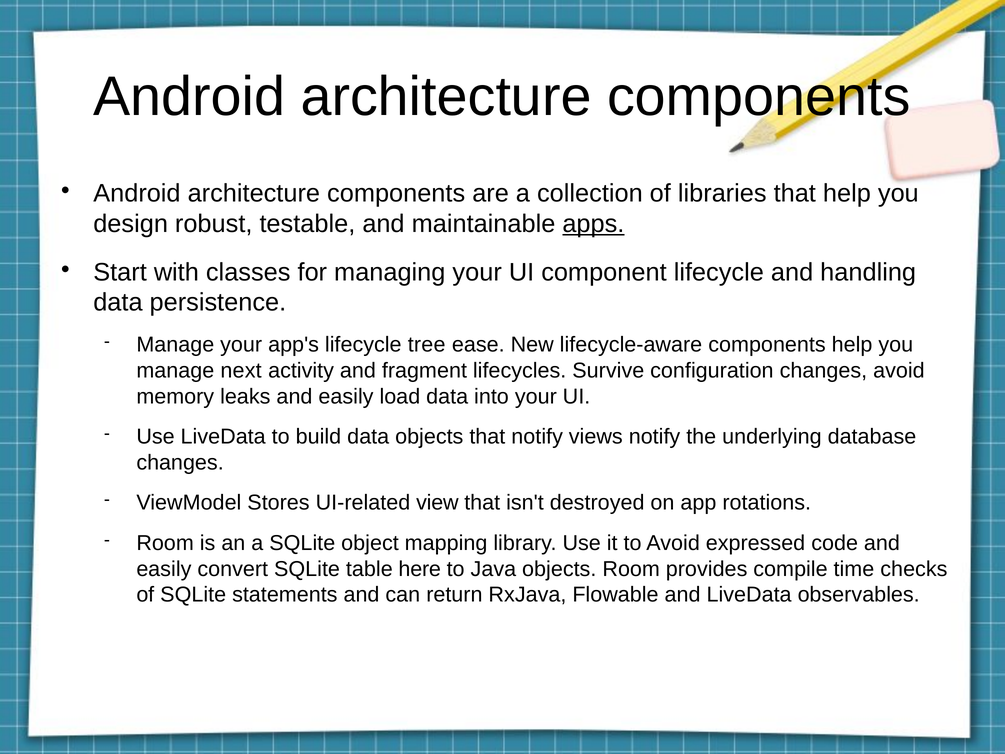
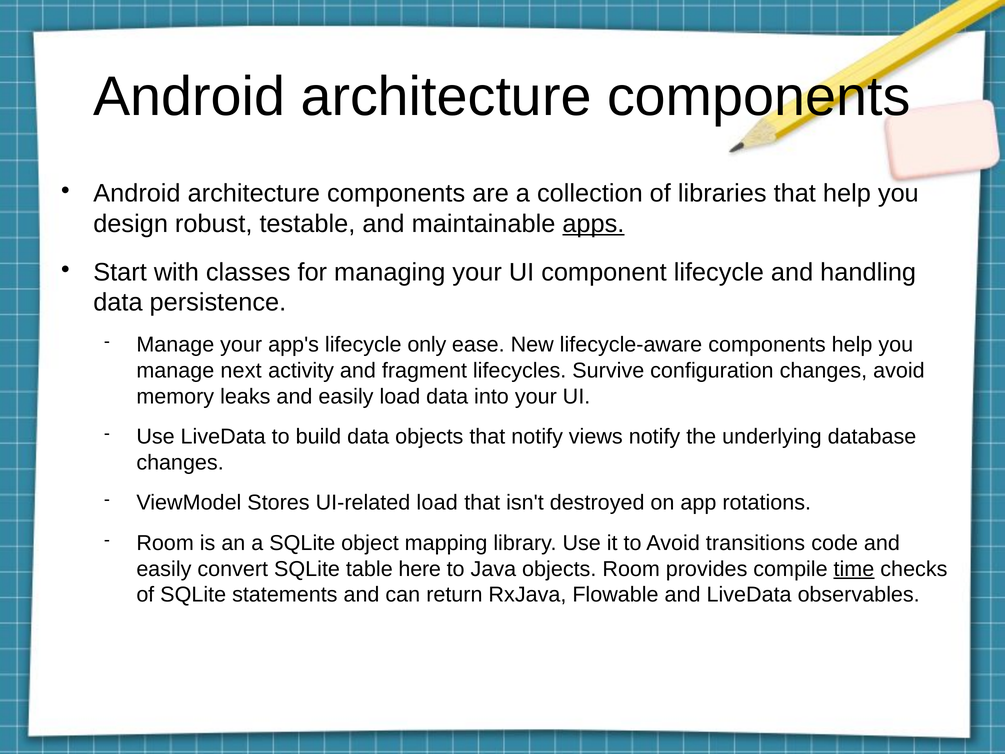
tree: tree -> only
UI-related view: view -> load
expressed: expressed -> transitions
time underline: none -> present
